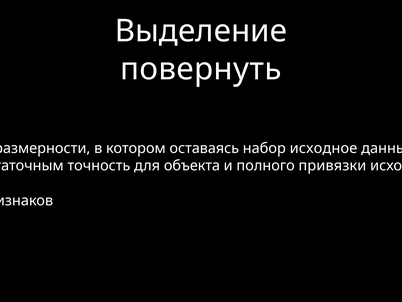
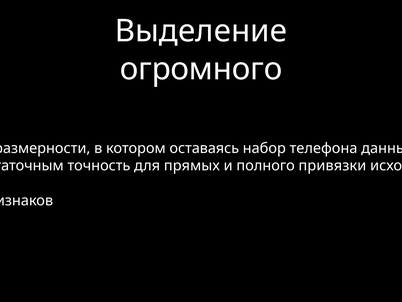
повернуть: повернуть -> огромного
исходное: исходное -> телефона
объекта: объекта -> прямых
